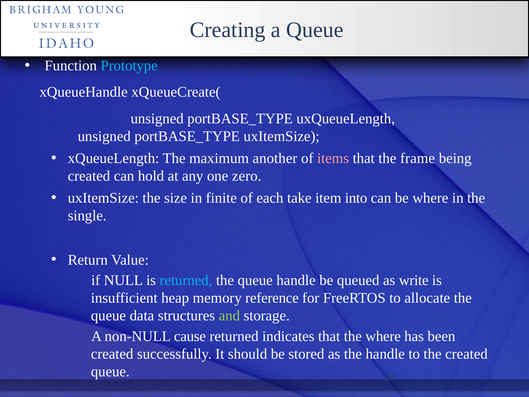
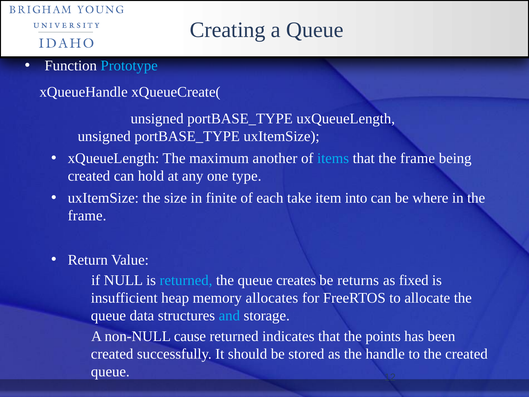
items colour: pink -> light blue
zero: zero -> type
single at (87, 216): single -> frame
queue handle: handle -> creates
queued: queued -> returns
write: write -> fixed
reference: reference -> allocates
and colour: light green -> light blue
the where: where -> points
